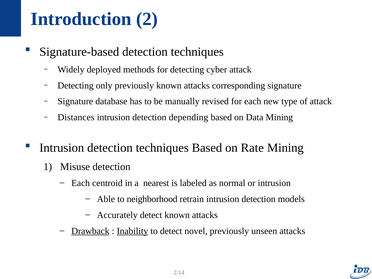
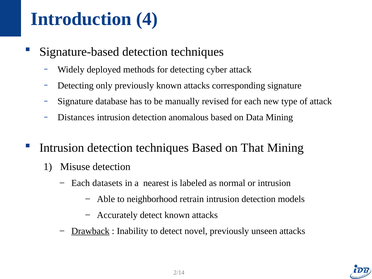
2: 2 -> 4
depending: depending -> anomalous
Rate: Rate -> That
centroid: centroid -> datasets
Inability underline: present -> none
